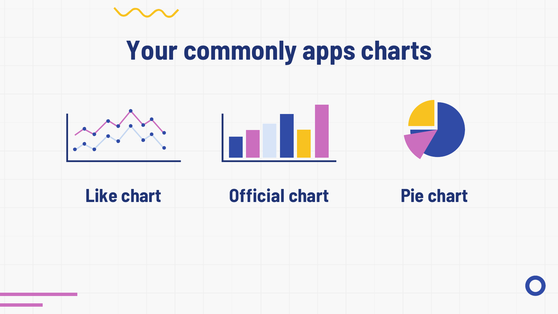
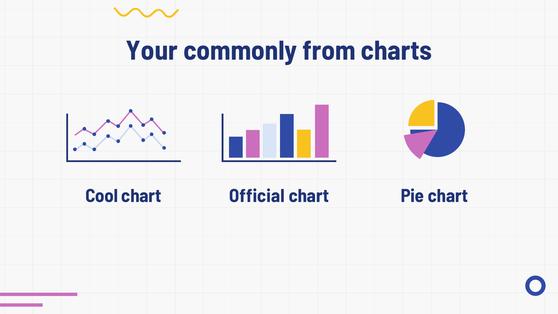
apps: apps -> from
Like: Like -> Cool
